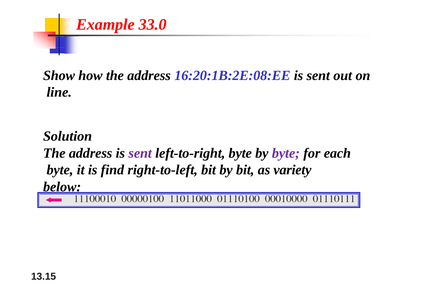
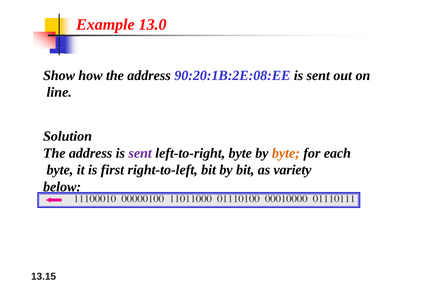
33.0: 33.0 -> 13.0
16:20:1B:2E:08:EE: 16:20:1B:2E:08:EE -> 90:20:1B:2E:08:EE
byte at (286, 153) colour: purple -> orange
find: find -> first
